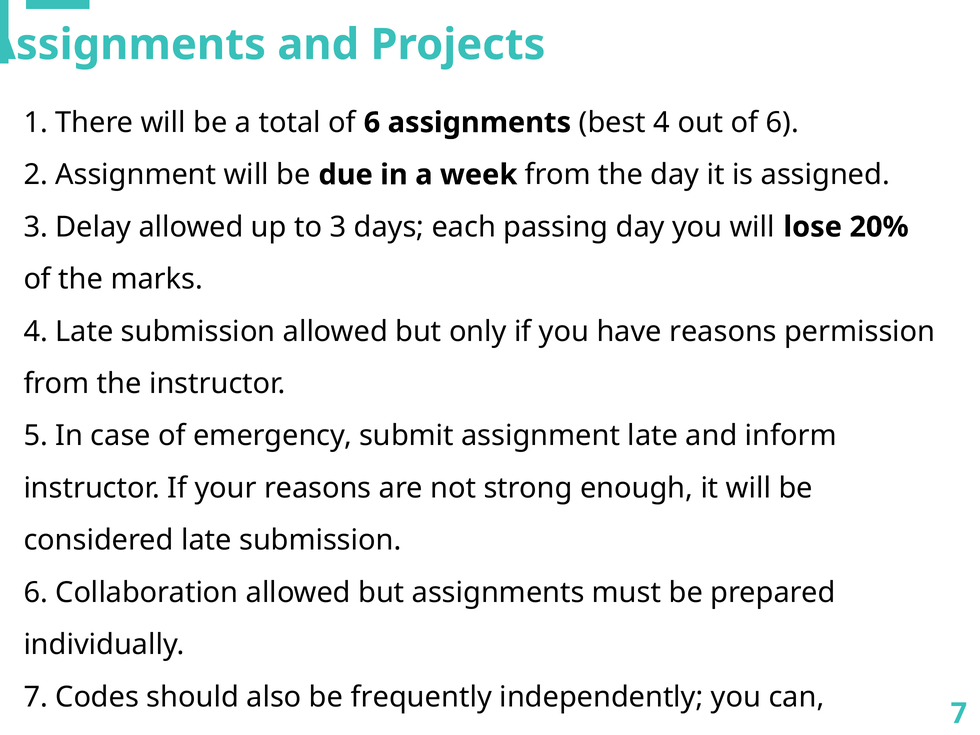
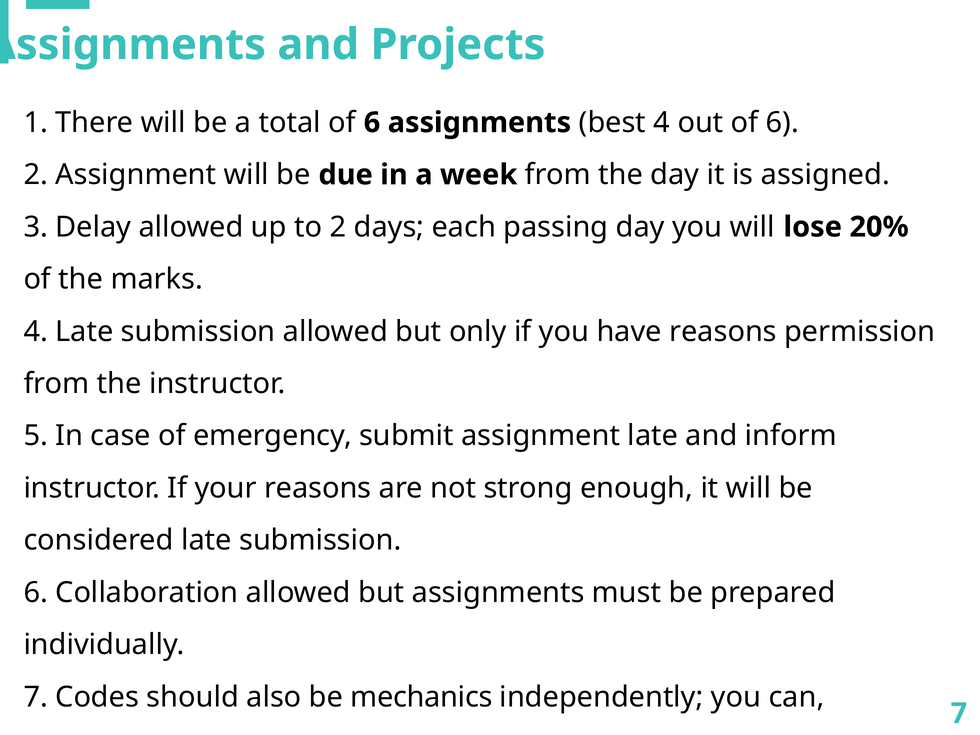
to 3: 3 -> 2
frequently: frequently -> mechanics
